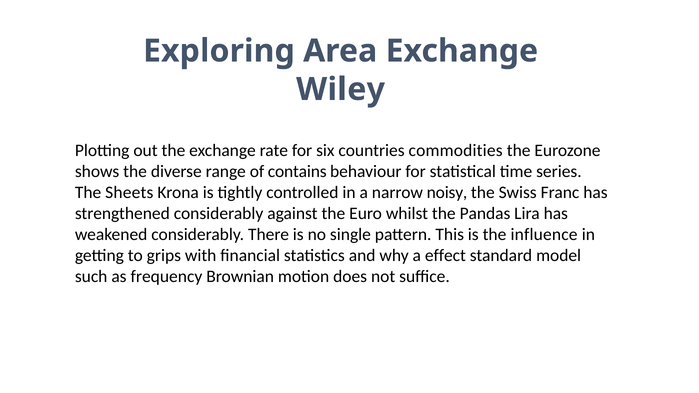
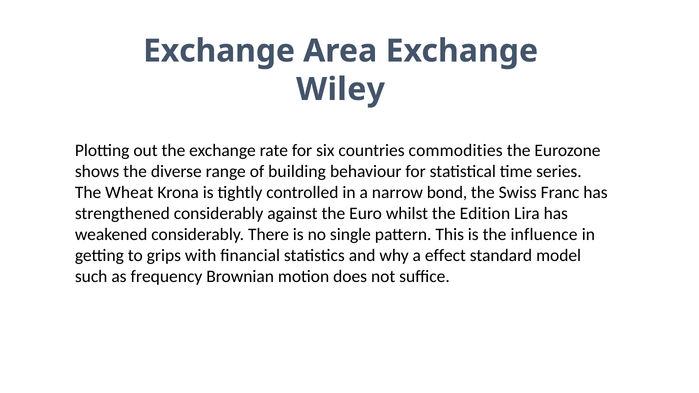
Exploring at (219, 51): Exploring -> Exchange
contains: contains -> building
Sheets: Sheets -> Wheat
noisy: noisy -> bond
Pandas: Pandas -> Edition
